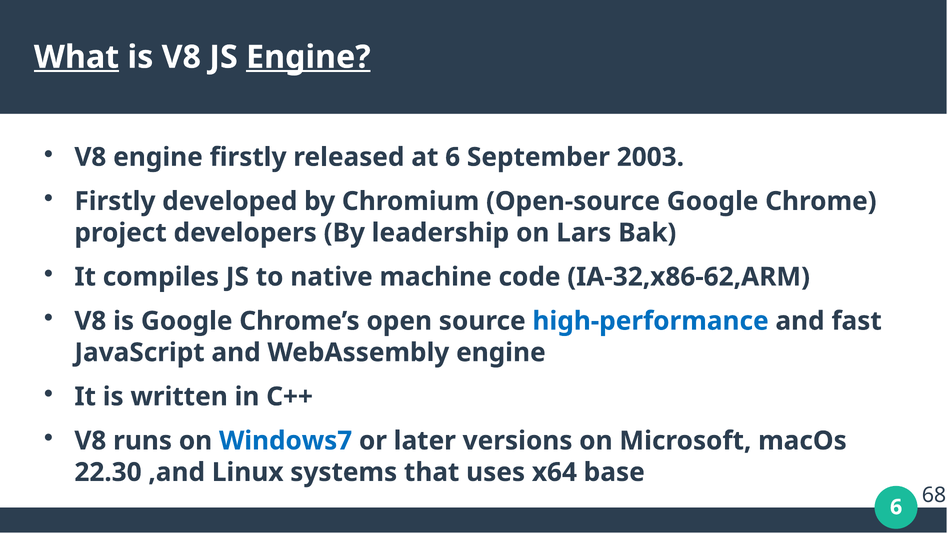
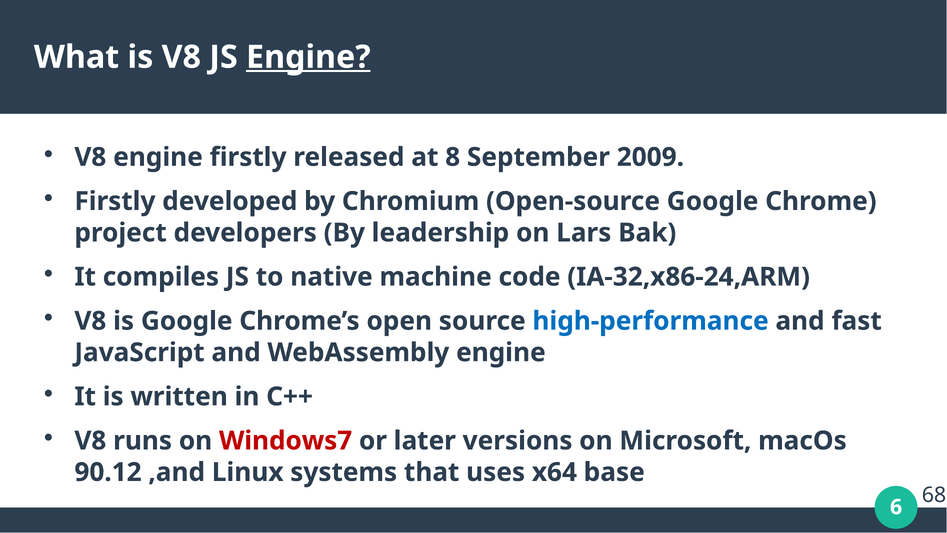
What underline: present -> none
at 6: 6 -> 8
2003: 2003 -> 2009
IA-32,x86-62,ARM: IA-32,x86-62,ARM -> IA-32,x86-24,ARM
Windows7 colour: blue -> red
22.30: 22.30 -> 90.12
